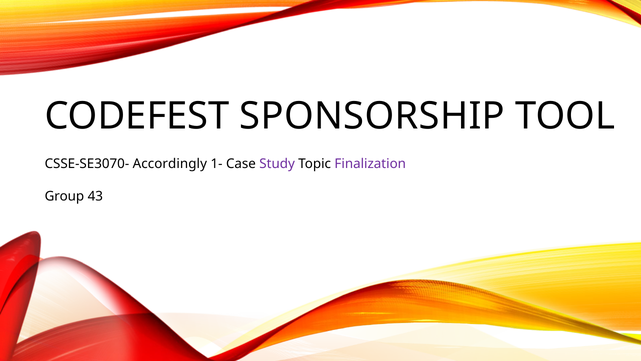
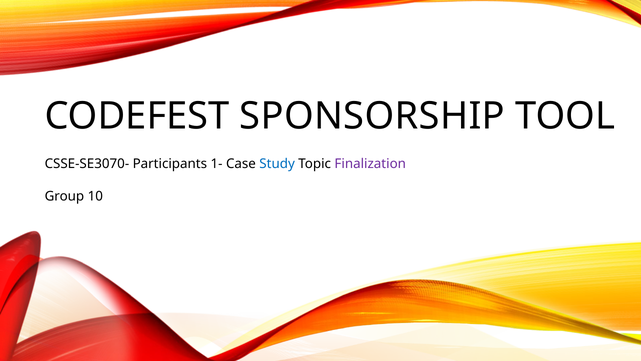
Accordingly: Accordingly -> Participants
Study colour: purple -> blue
43: 43 -> 10
